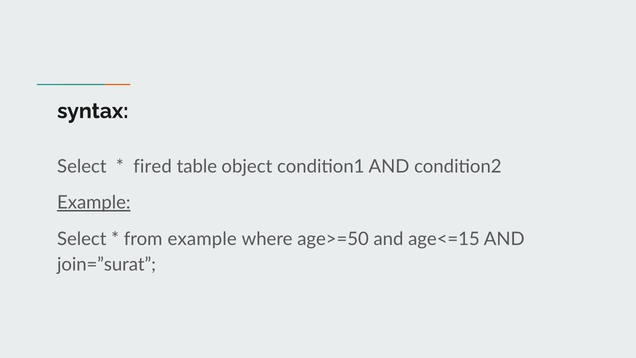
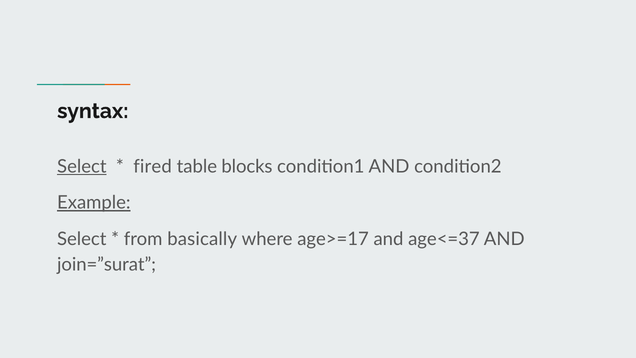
Select at (82, 166) underline: none -> present
object: object -> blocks
from example: example -> basically
age>=50: age>=50 -> age>=17
age<=15: age<=15 -> age<=37
